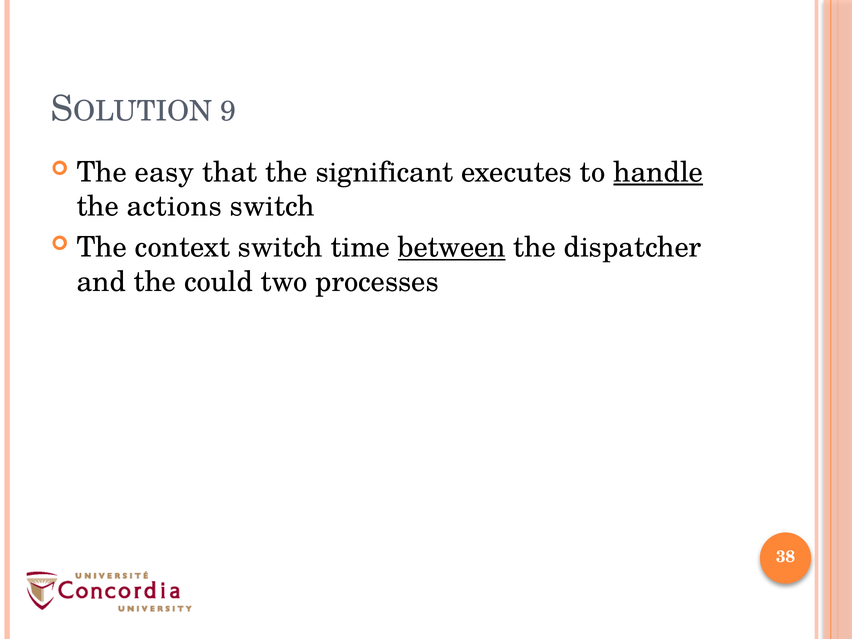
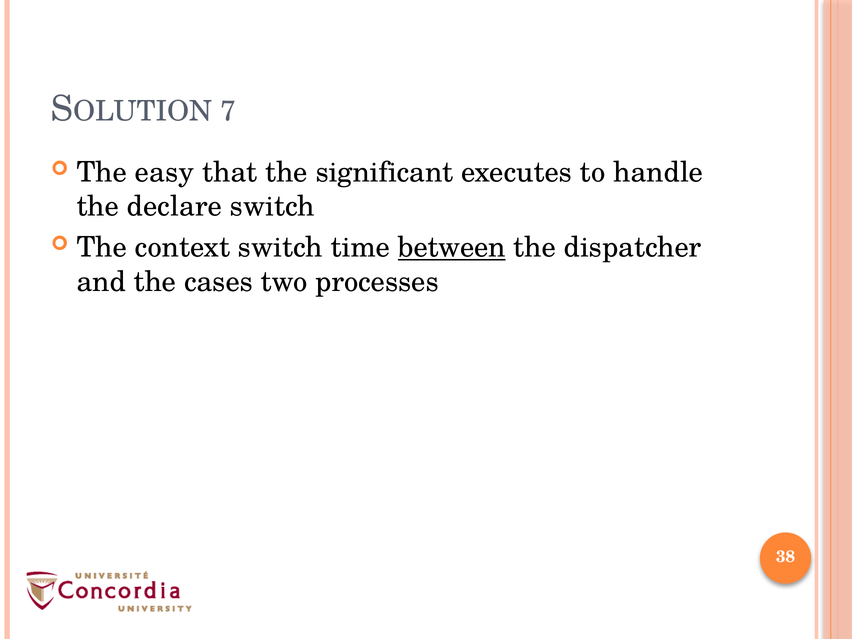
9: 9 -> 7
handle underline: present -> none
actions: actions -> declare
could: could -> cases
